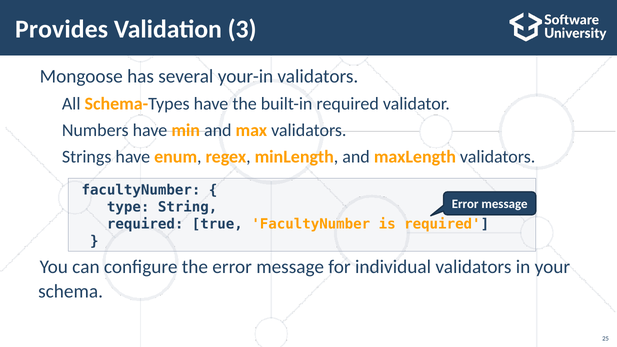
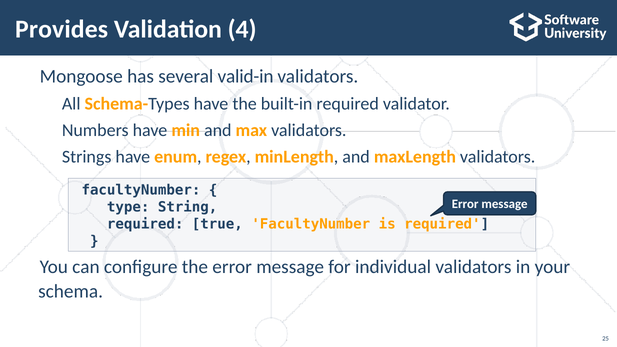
3: 3 -> 4
your-in: your-in -> valid-in
